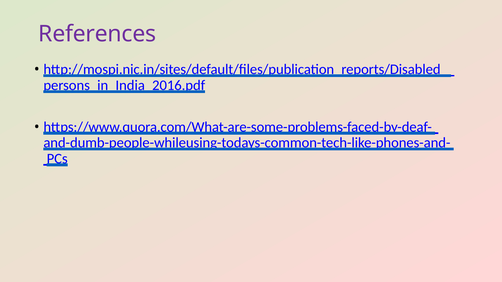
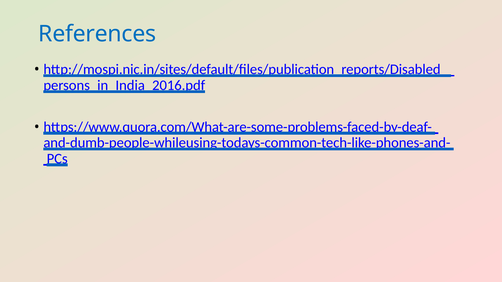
References colour: purple -> blue
